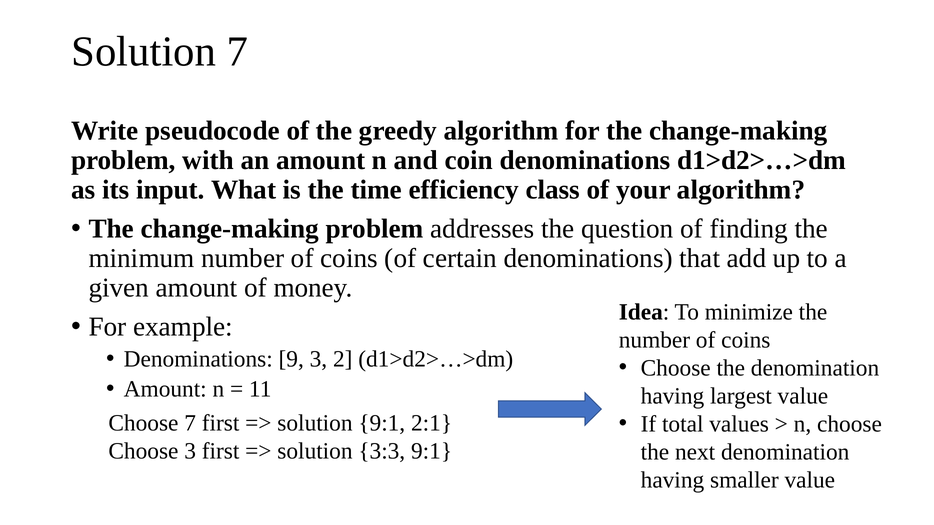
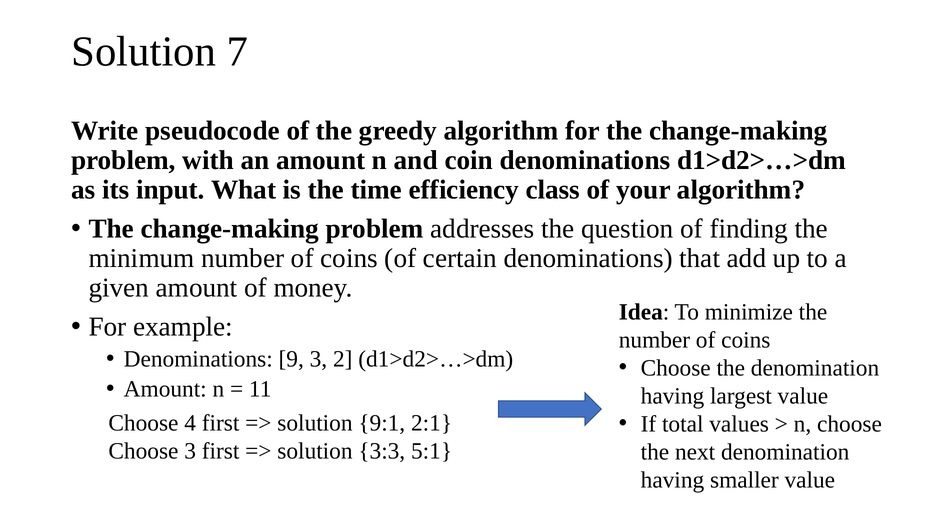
Choose 7: 7 -> 4
3:3 9:1: 9:1 -> 5:1
